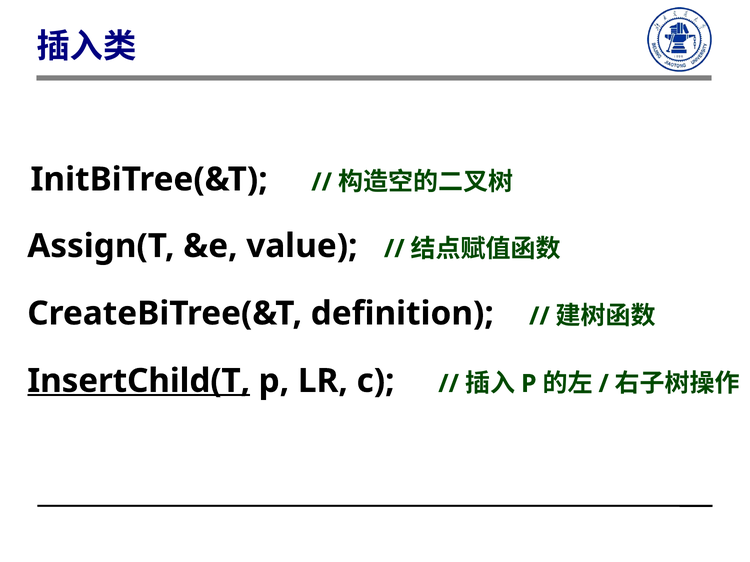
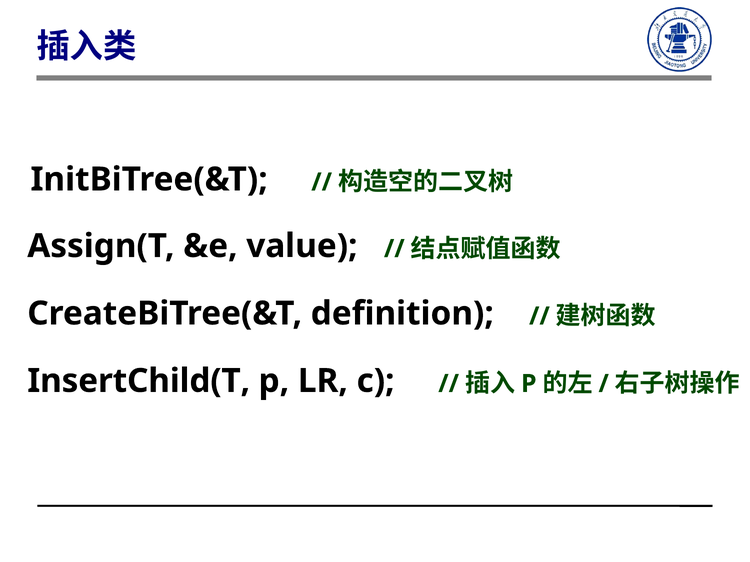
InsertChild(T underline: present -> none
